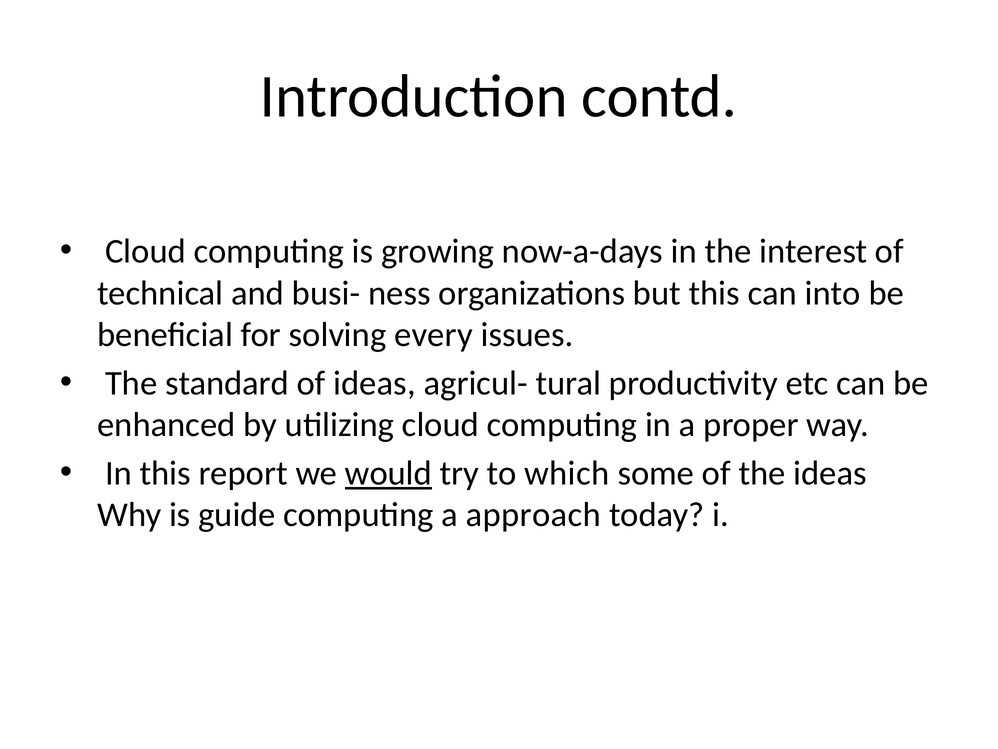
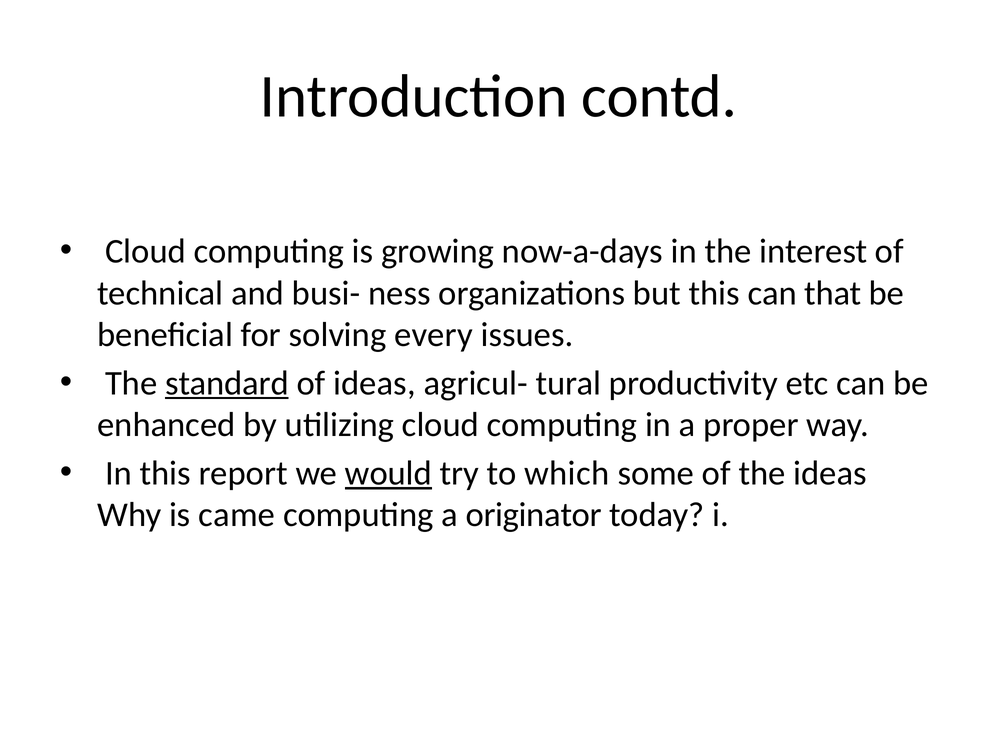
into: into -> that
standard underline: none -> present
guide: guide -> came
approach: approach -> originator
